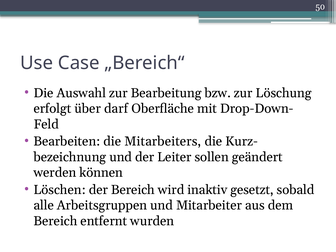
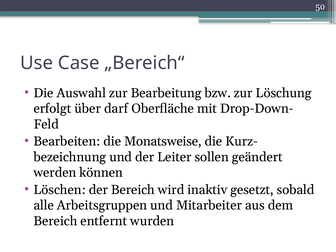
Mitarbeiters: Mitarbeiters -> Monatsweise
